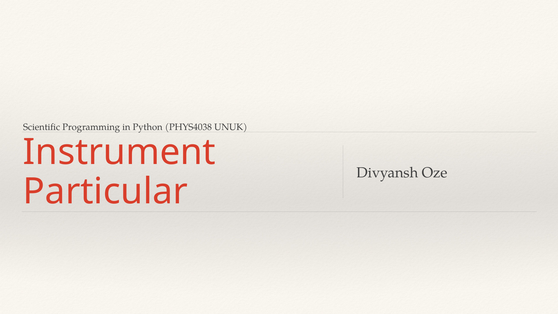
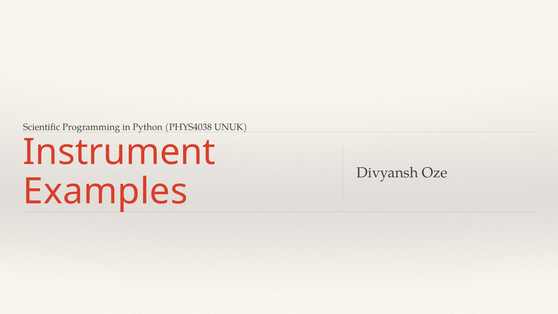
Particular: Particular -> Examples
